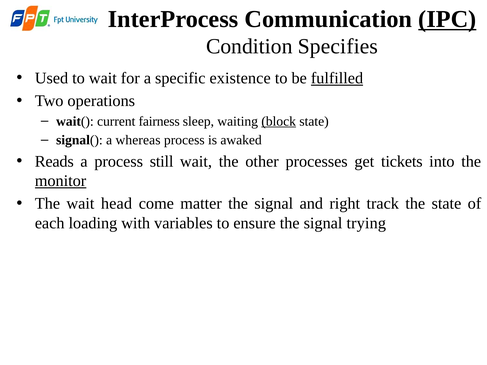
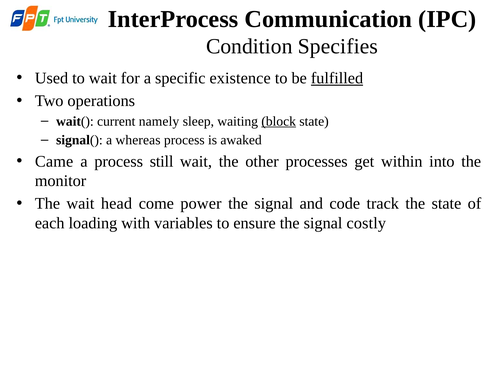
IPC underline: present -> none
fairness: fairness -> namely
Reads: Reads -> Came
tickets: tickets -> within
monitor underline: present -> none
matter: matter -> power
right: right -> code
trying: trying -> costly
